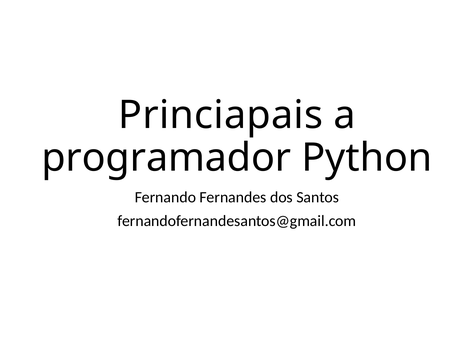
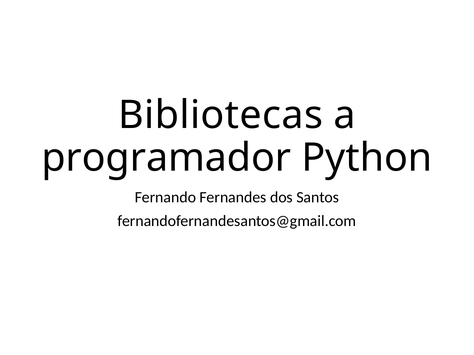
Princiapais: Princiapais -> Bibliotecas
